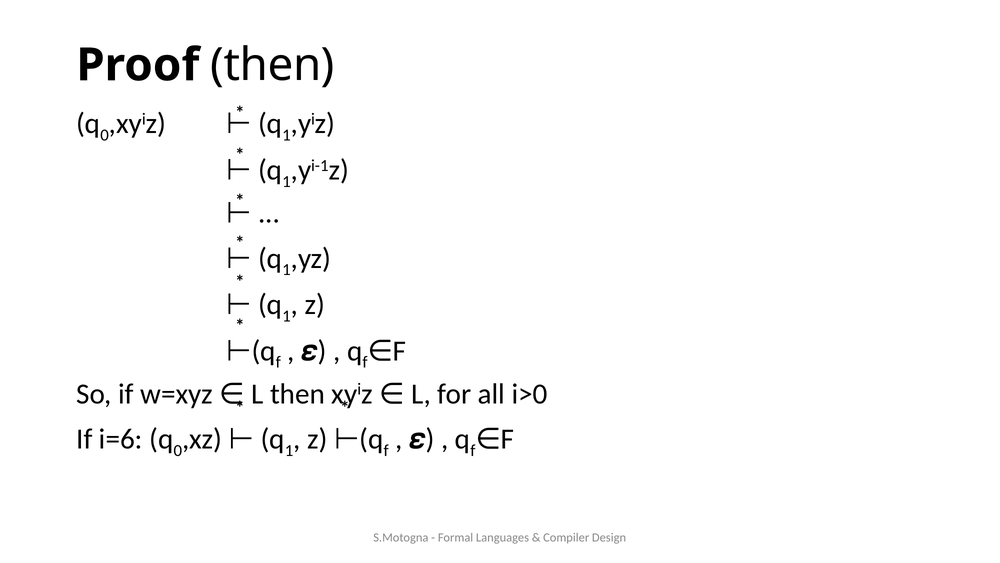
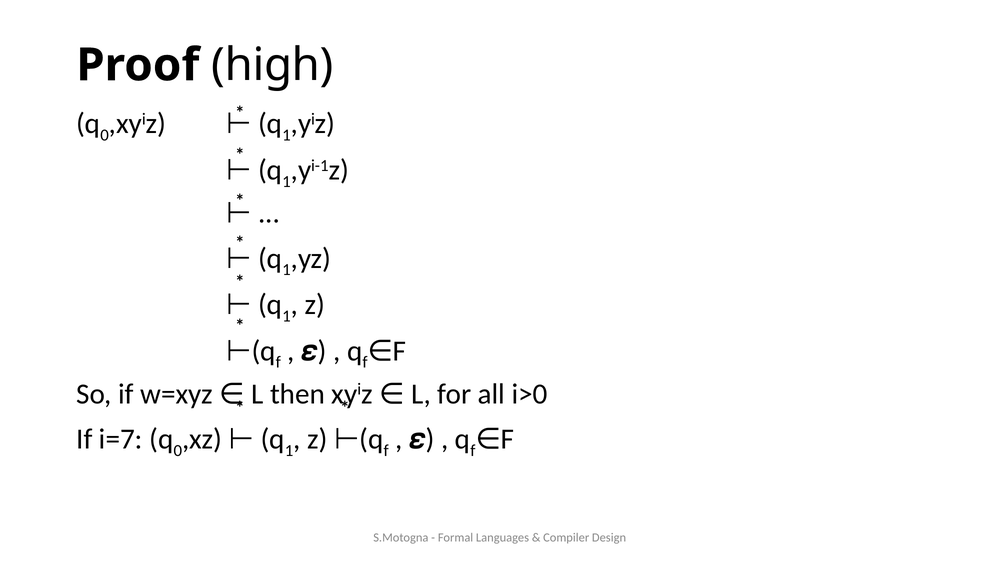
Proof then: then -> high
i=6: i=6 -> i=7
